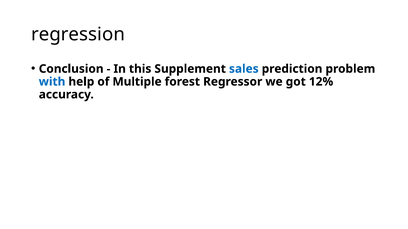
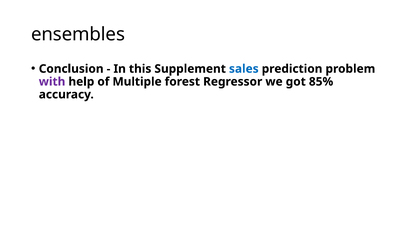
regression: regression -> ensembles
with colour: blue -> purple
12%: 12% -> 85%
